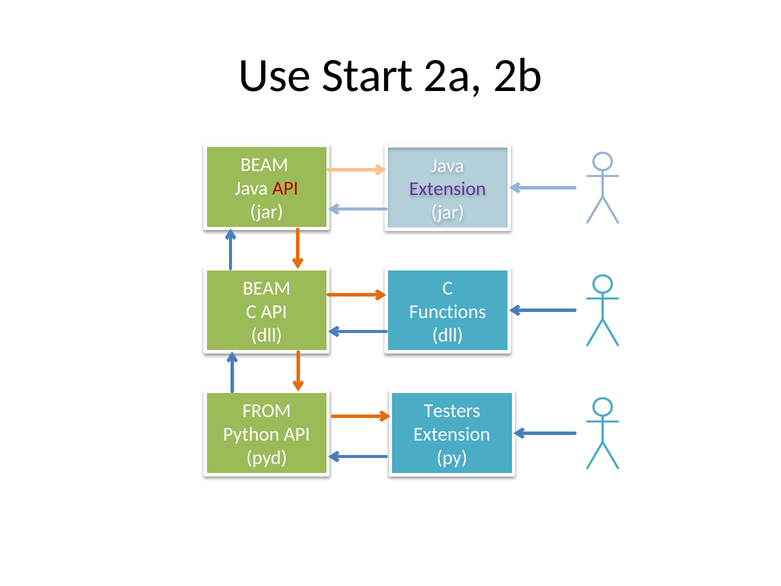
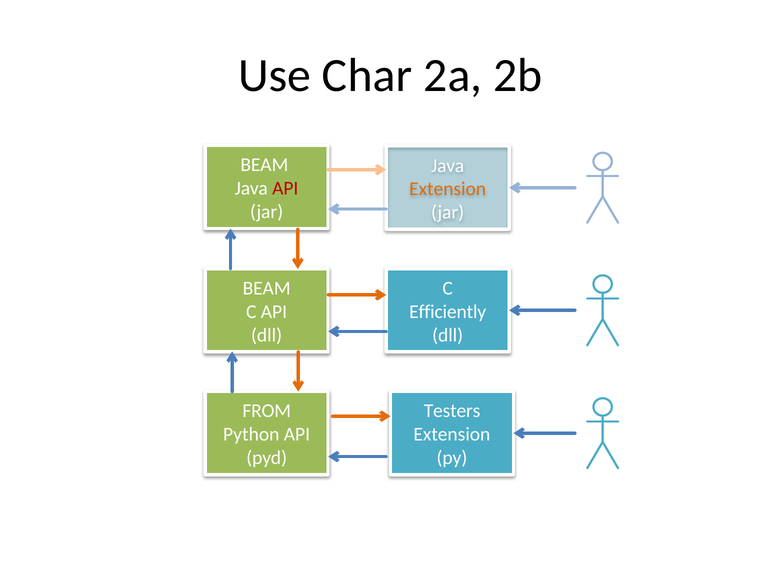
Start: Start -> Char
Extension at (448, 189) colour: purple -> orange
Functions: Functions -> Efficiently
